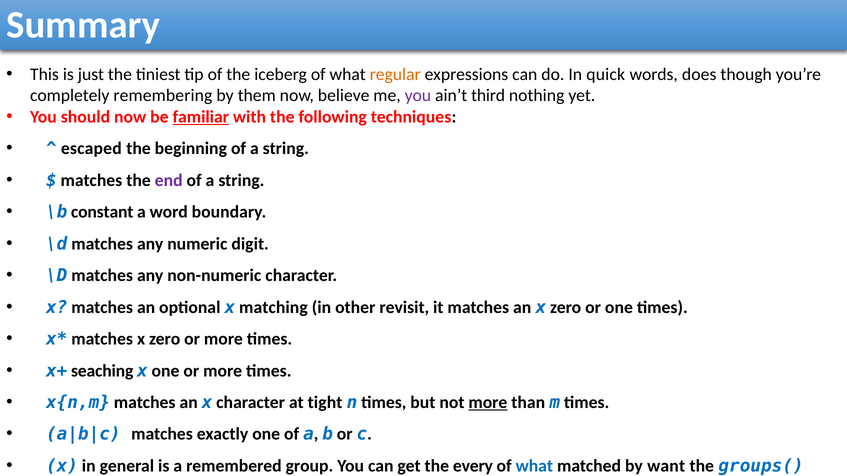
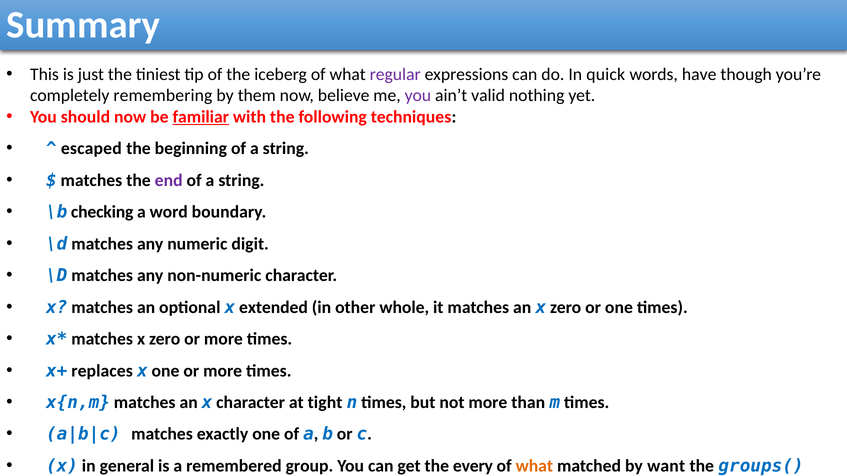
regular colour: orange -> purple
does: does -> have
third: third -> valid
constant: constant -> checking
matching: matching -> extended
revisit: revisit -> whole
seaching: seaching -> replaces
more at (488, 403) underline: present -> none
what at (534, 466) colour: blue -> orange
